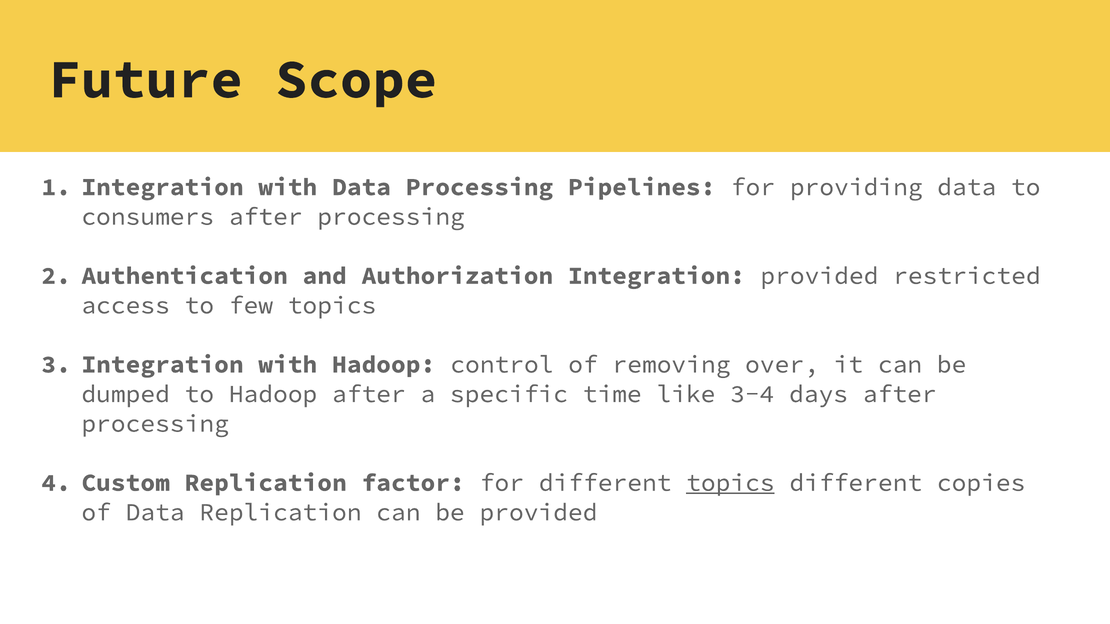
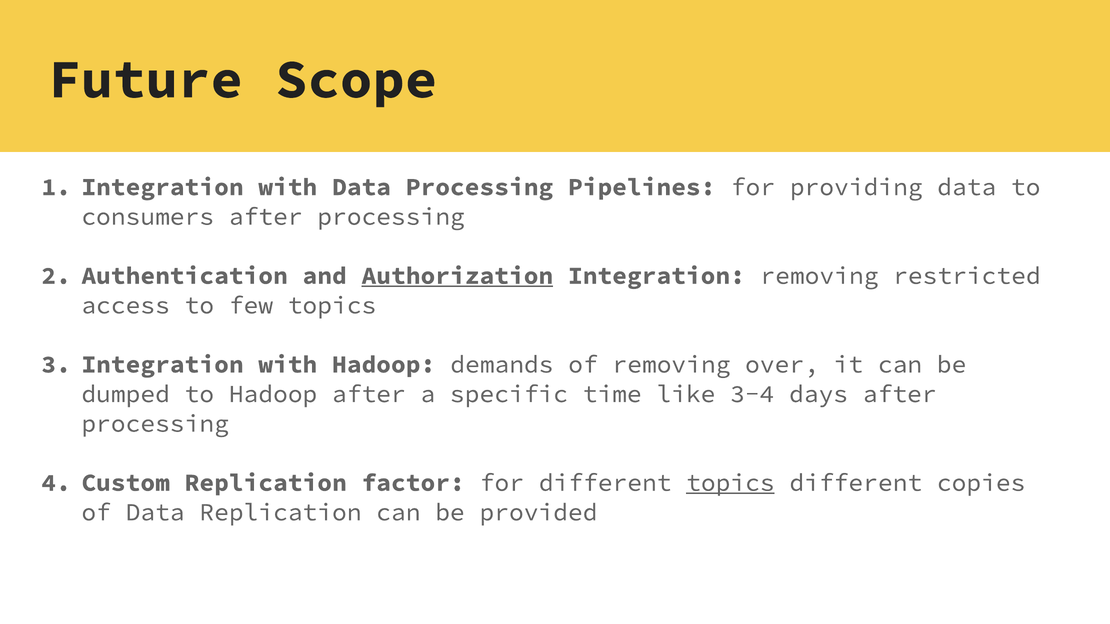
Authorization underline: none -> present
Integration provided: provided -> removing
control: control -> demands
